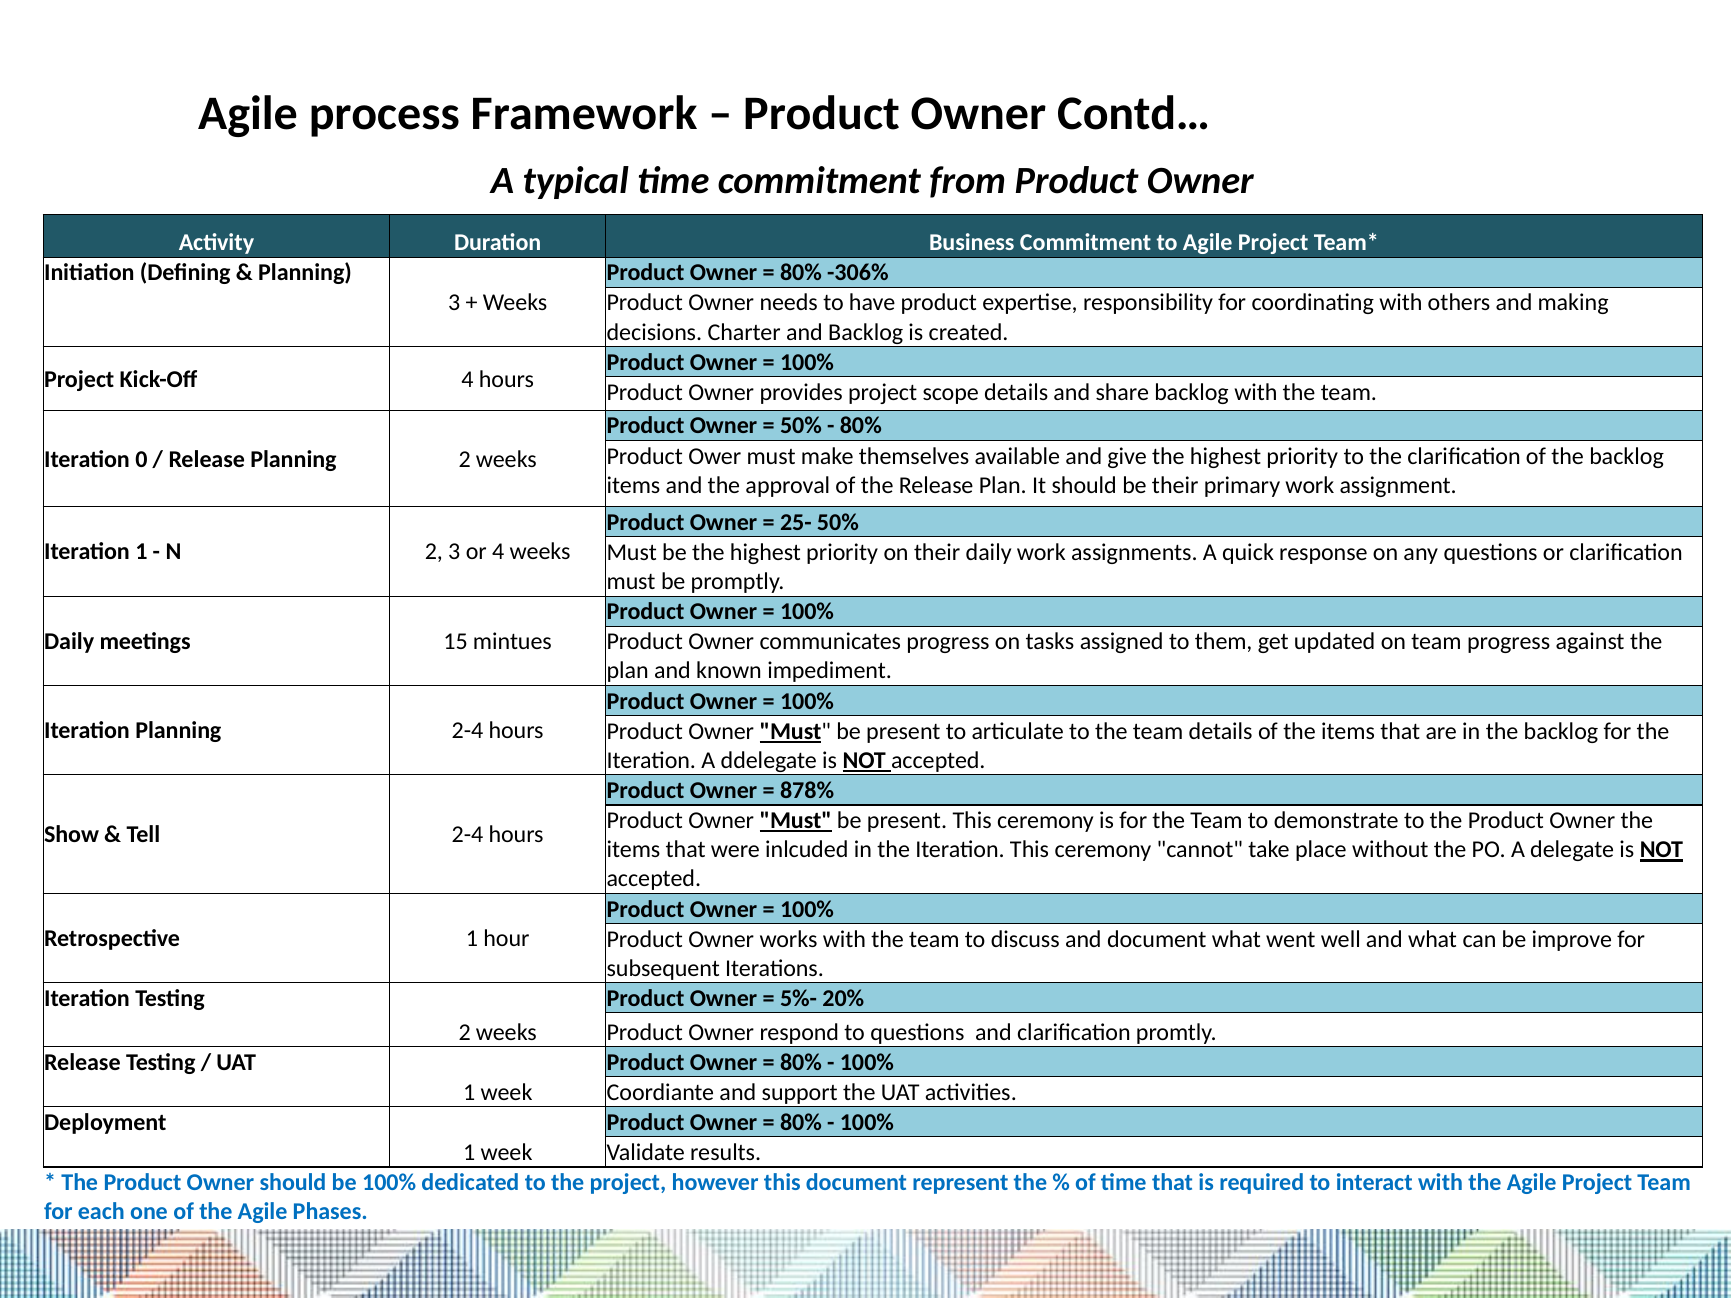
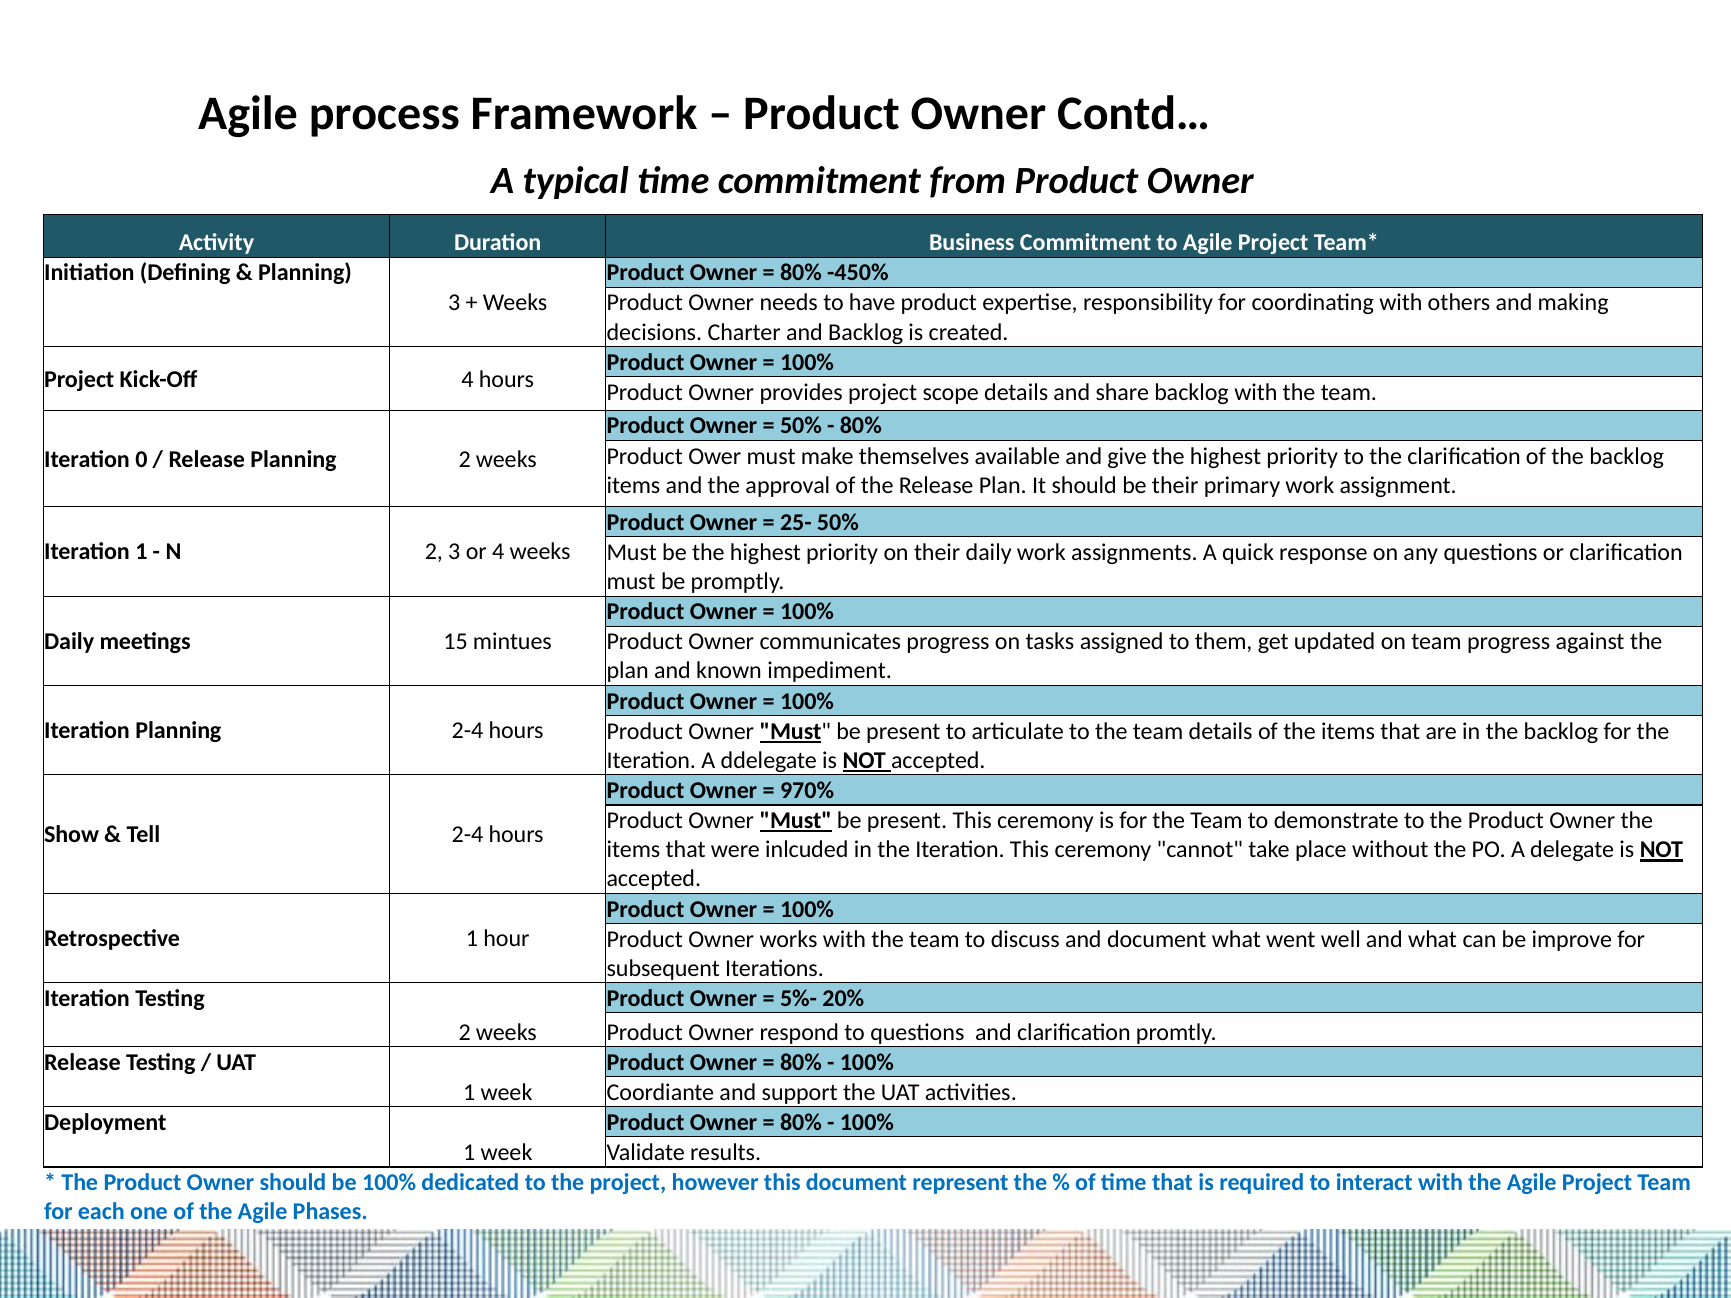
-306%: -306% -> -450%
878%: 878% -> 970%
